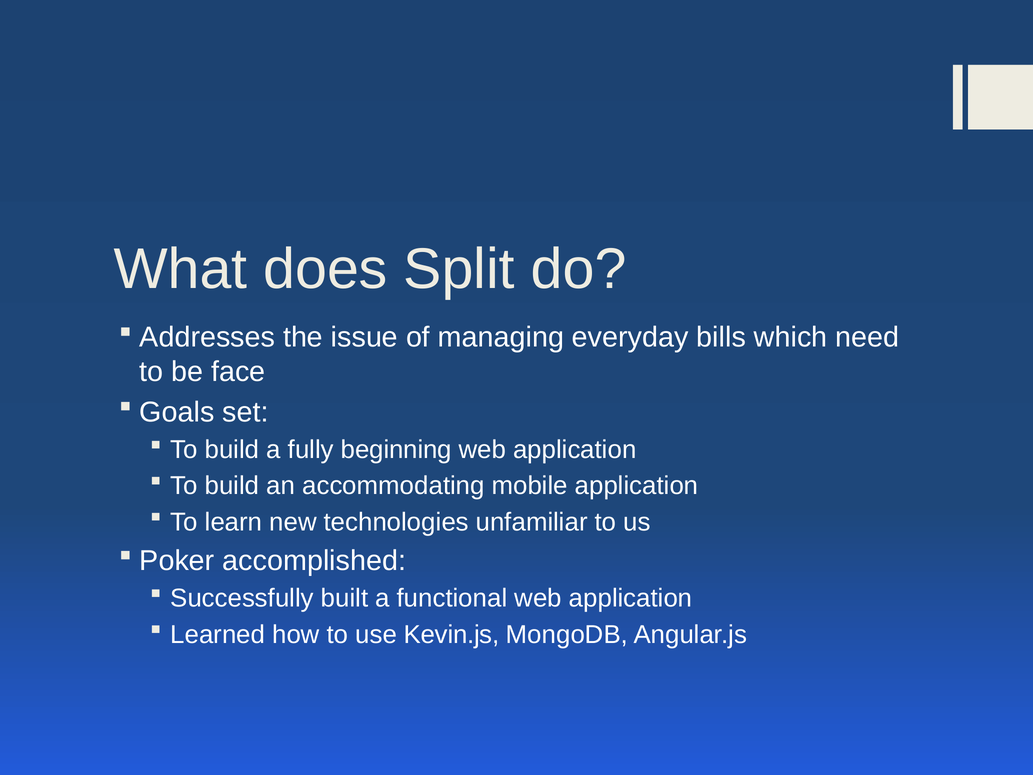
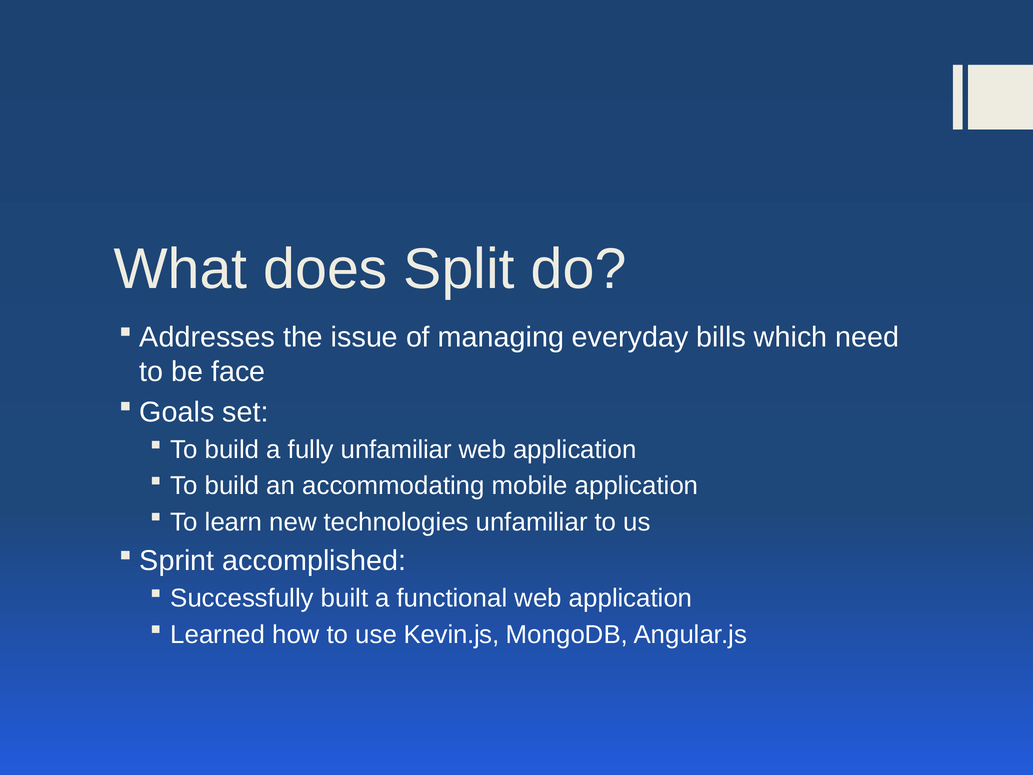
fully beginning: beginning -> unfamiliar
Poker: Poker -> Sprint
